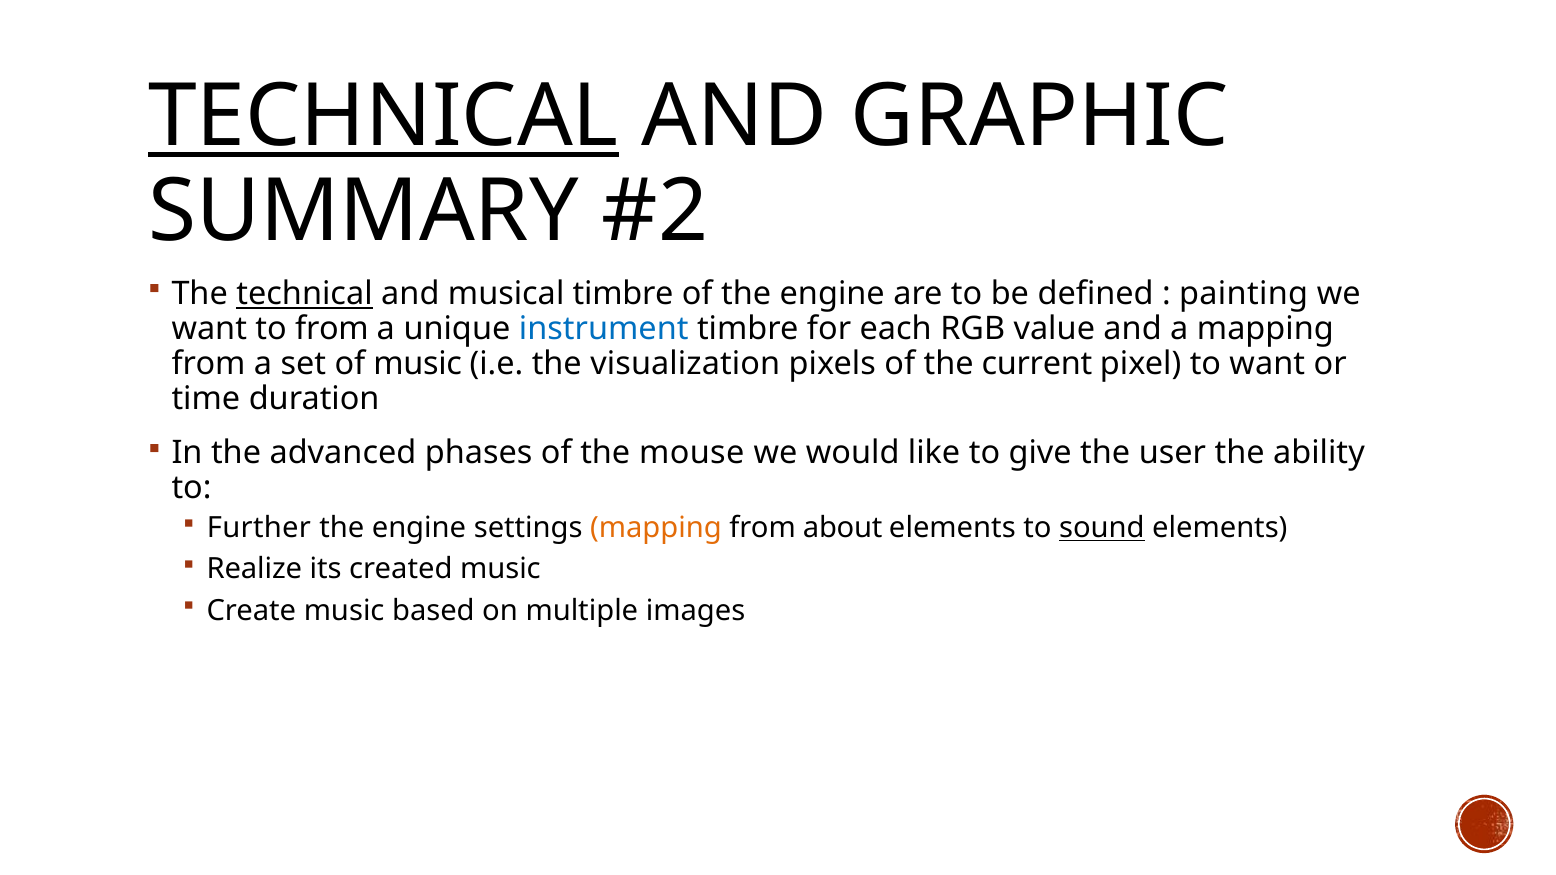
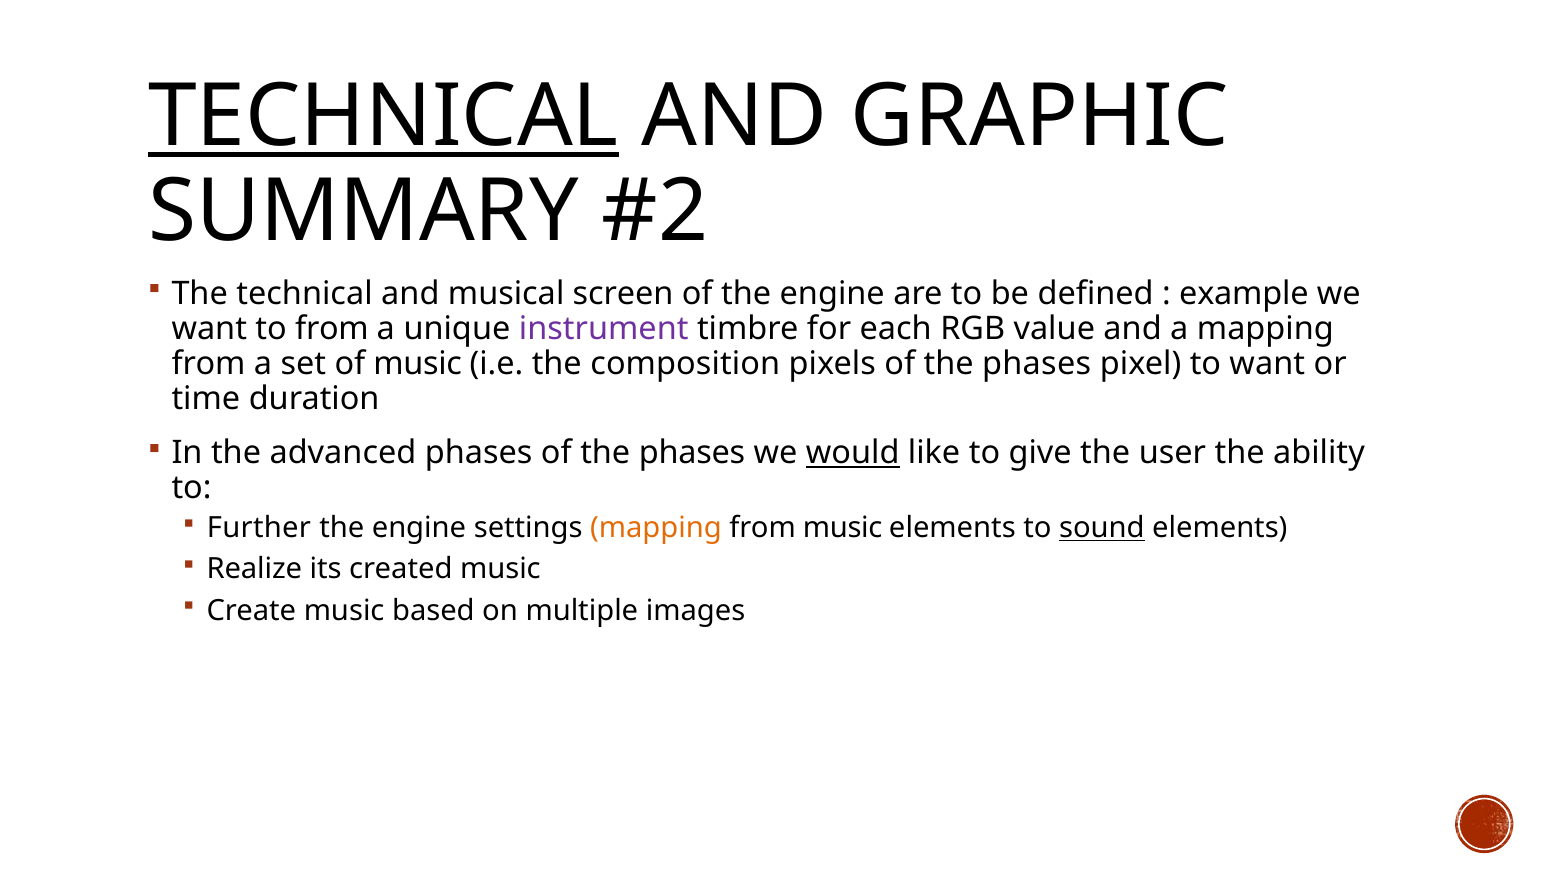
technical at (304, 294) underline: present -> none
musical timbre: timbre -> screen
painting: painting -> example
instrument colour: blue -> purple
visualization: visualization -> composition
pixels of the current: current -> phases
phases of the mouse: mouse -> phases
would underline: none -> present
from about: about -> music
